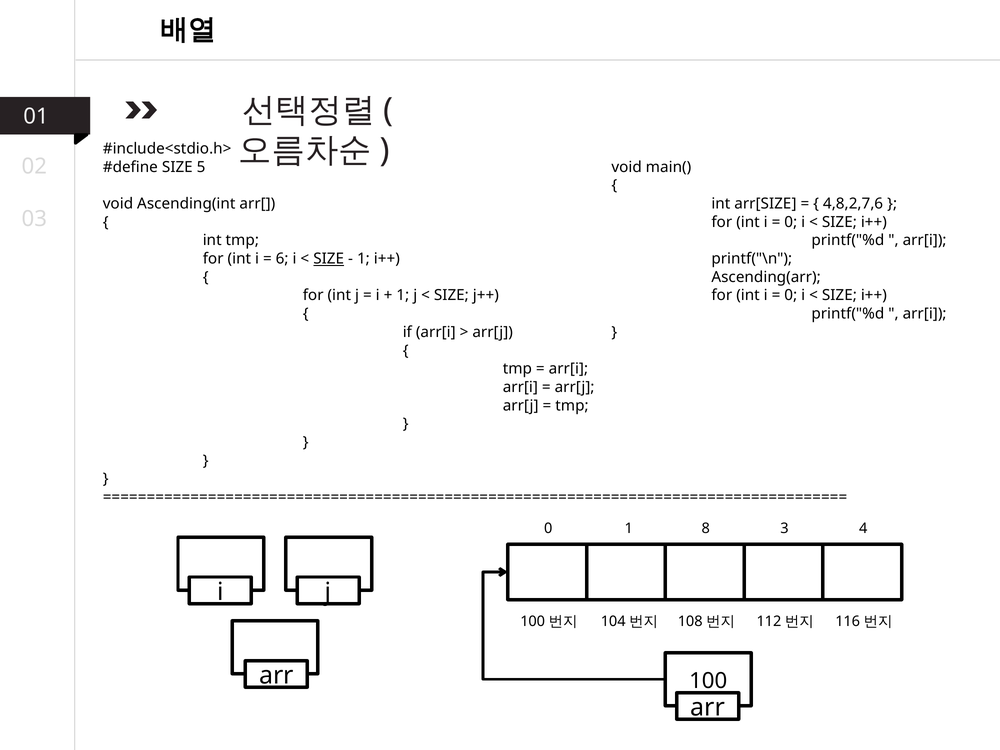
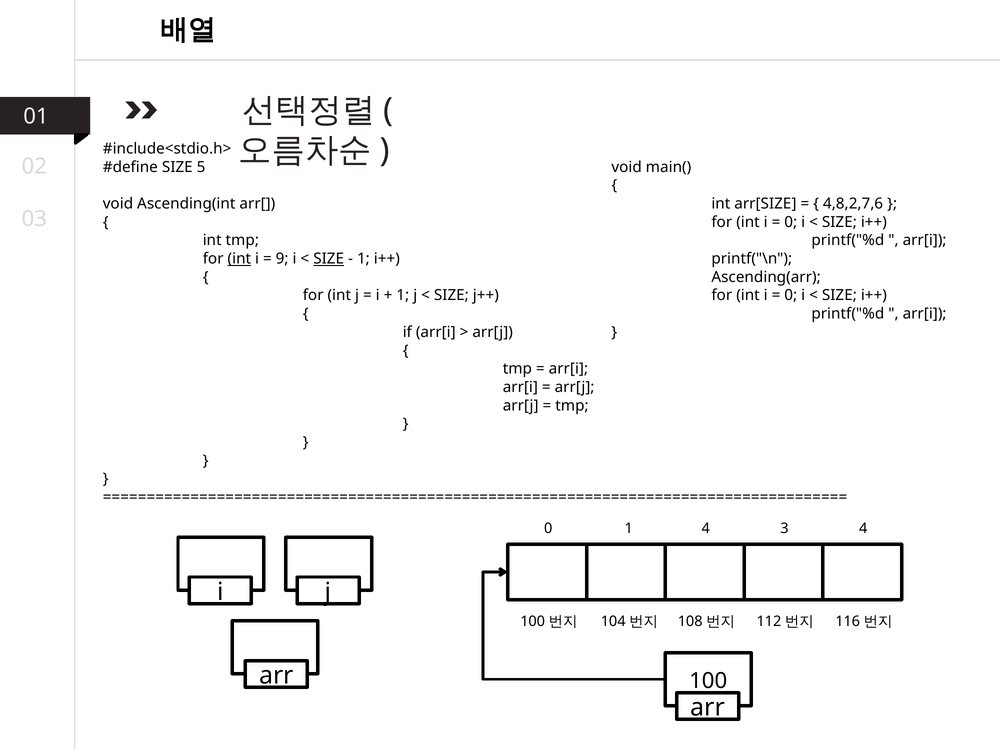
int at (239, 259) underline: none -> present
6: 6 -> 9
1 8: 8 -> 4
